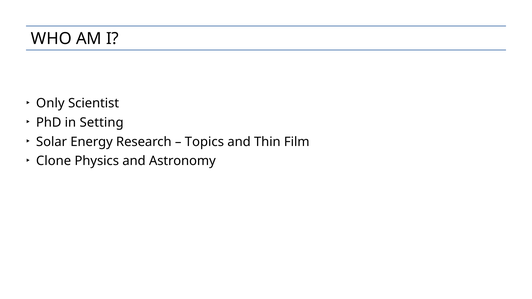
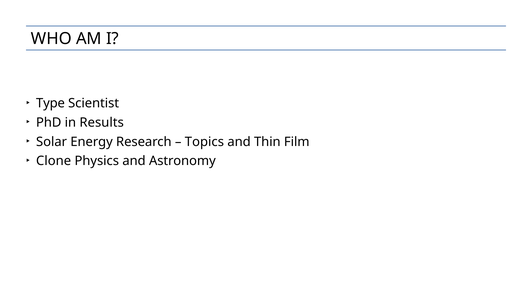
Only: Only -> Type
Setting: Setting -> Results
